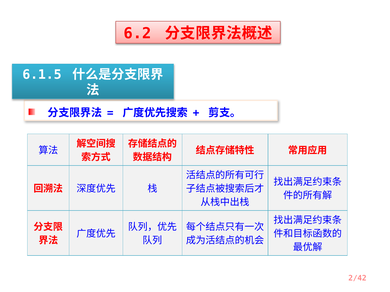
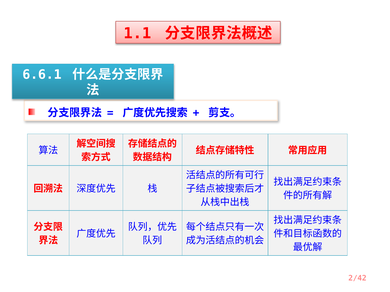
6.2: 6.2 -> 1.1
6.1.5: 6.1.5 -> 6.6.1
